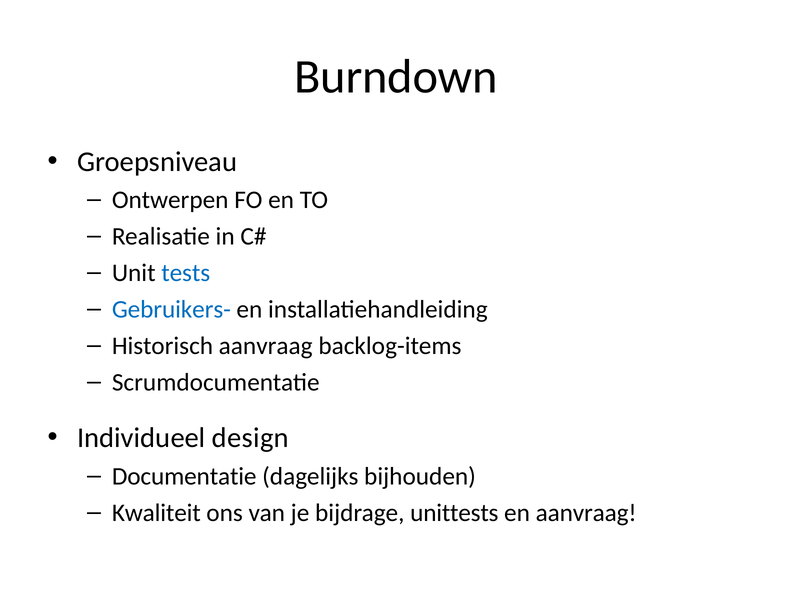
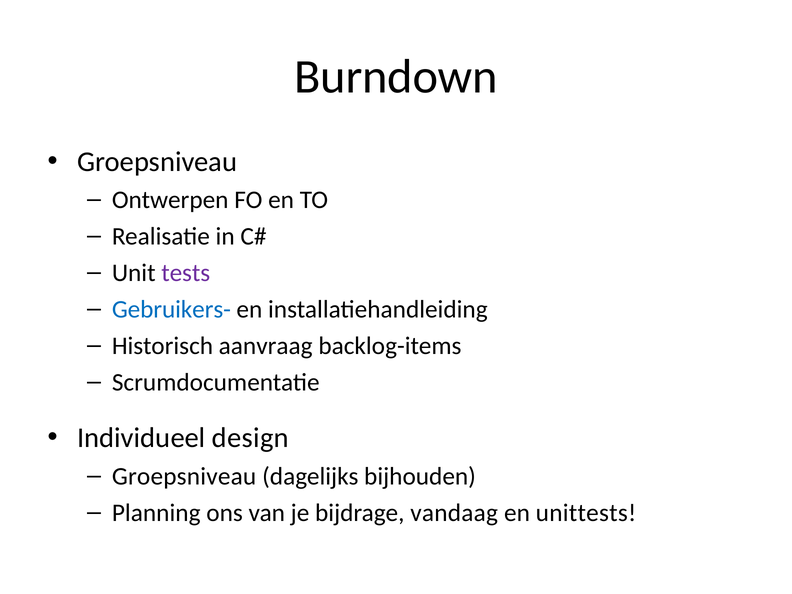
tests colour: blue -> purple
Documentatie at (184, 476): Documentatie -> Groepsniveau
Kwaliteit: Kwaliteit -> Planning
unittests: unittests -> vandaag
en aanvraag: aanvraag -> unittests
